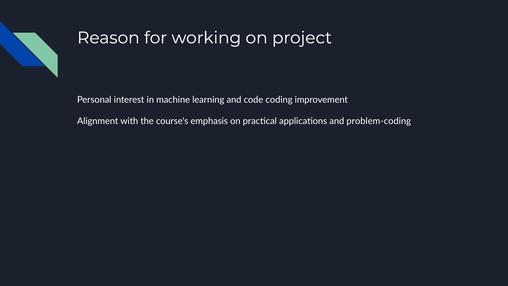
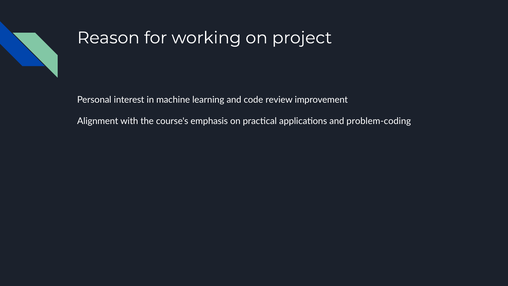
coding: coding -> review
